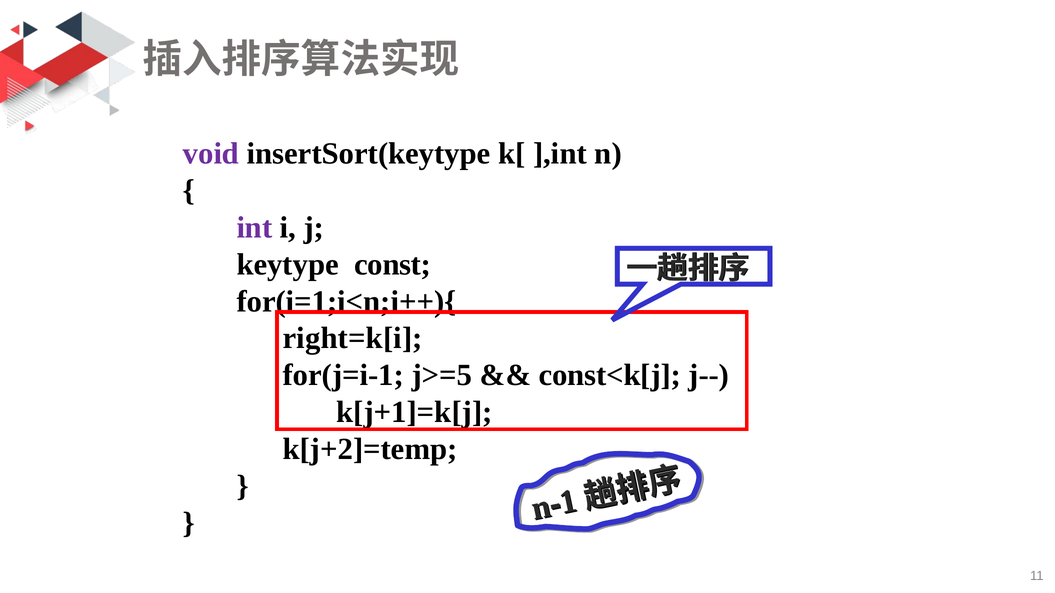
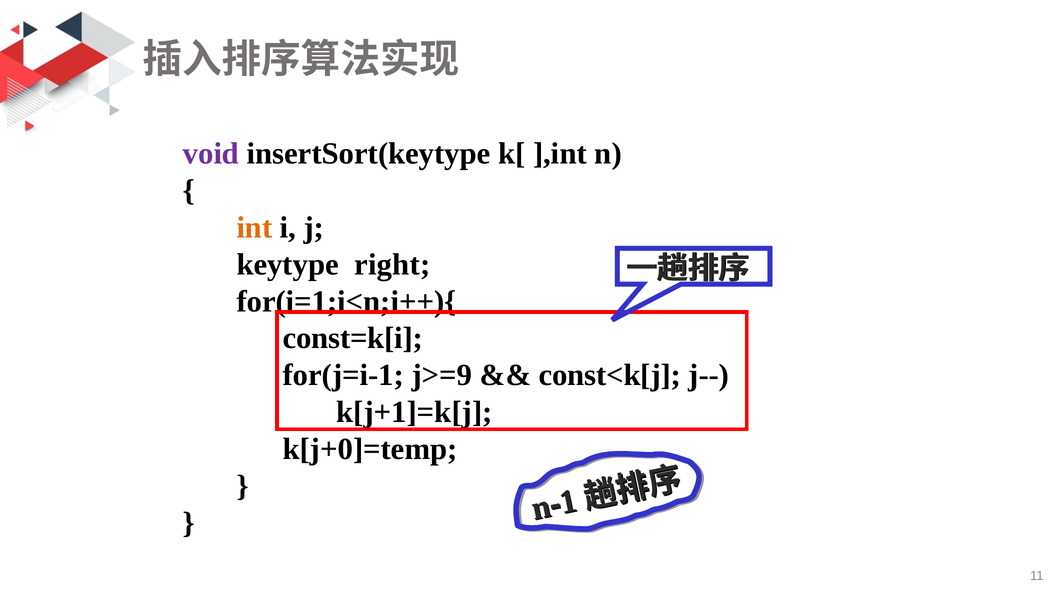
int colour: purple -> orange
const: const -> right
right=k[i: right=k[i -> const=k[i
j>=5: j>=5 -> j>=9
k[j+2]=temp: k[j+2]=temp -> k[j+0]=temp
